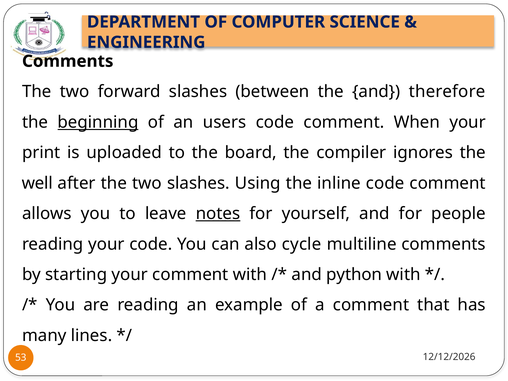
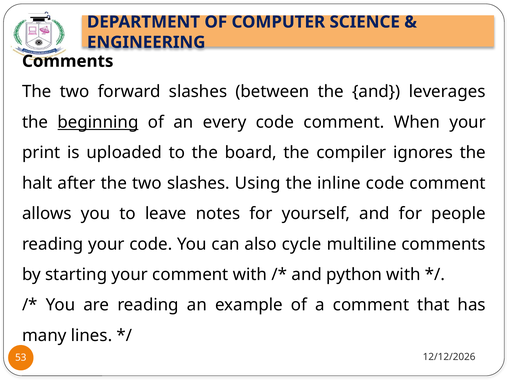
therefore: therefore -> leverages
users: users -> every
well: well -> halt
notes underline: present -> none
